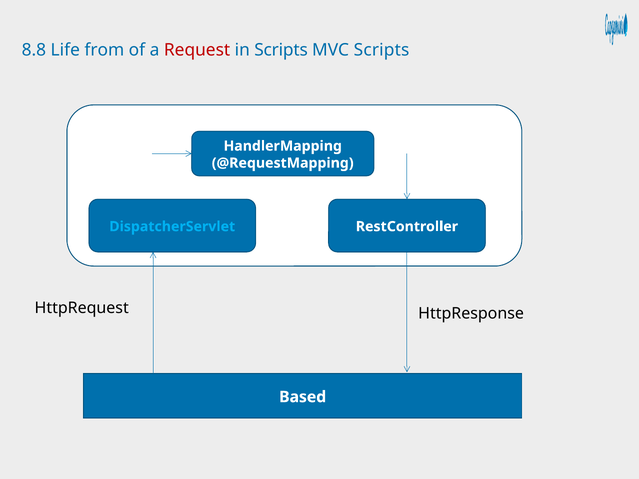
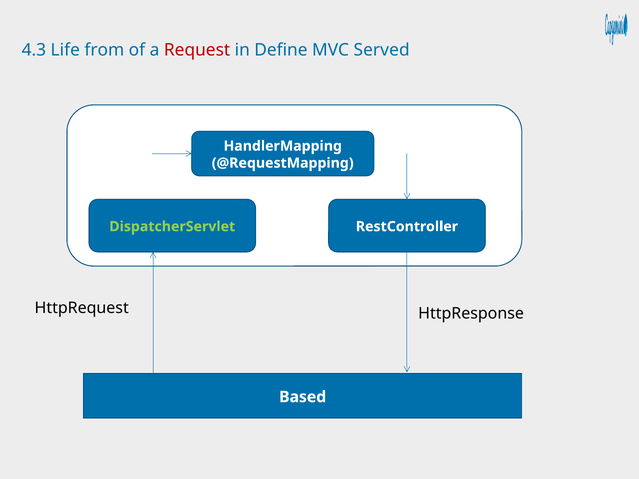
8.8: 8.8 -> 4.3
in Scripts: Scripts -> Define
MVC Scripts: Scripts -> Served
DispatcherServlet colour: light blue -> light green
